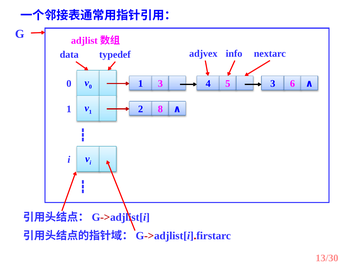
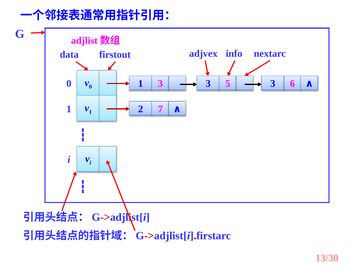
typedef: typedef -> firstout
3 4: 4 -> 3
8: 8 -> 7
